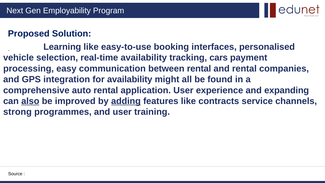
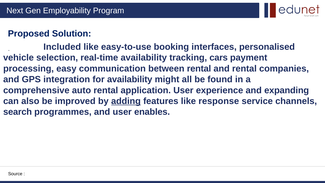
Learning: Learning -> Included
also underline: present -> none
contracts: contracts -> response
strong: strong -> search
training: training -> enables
